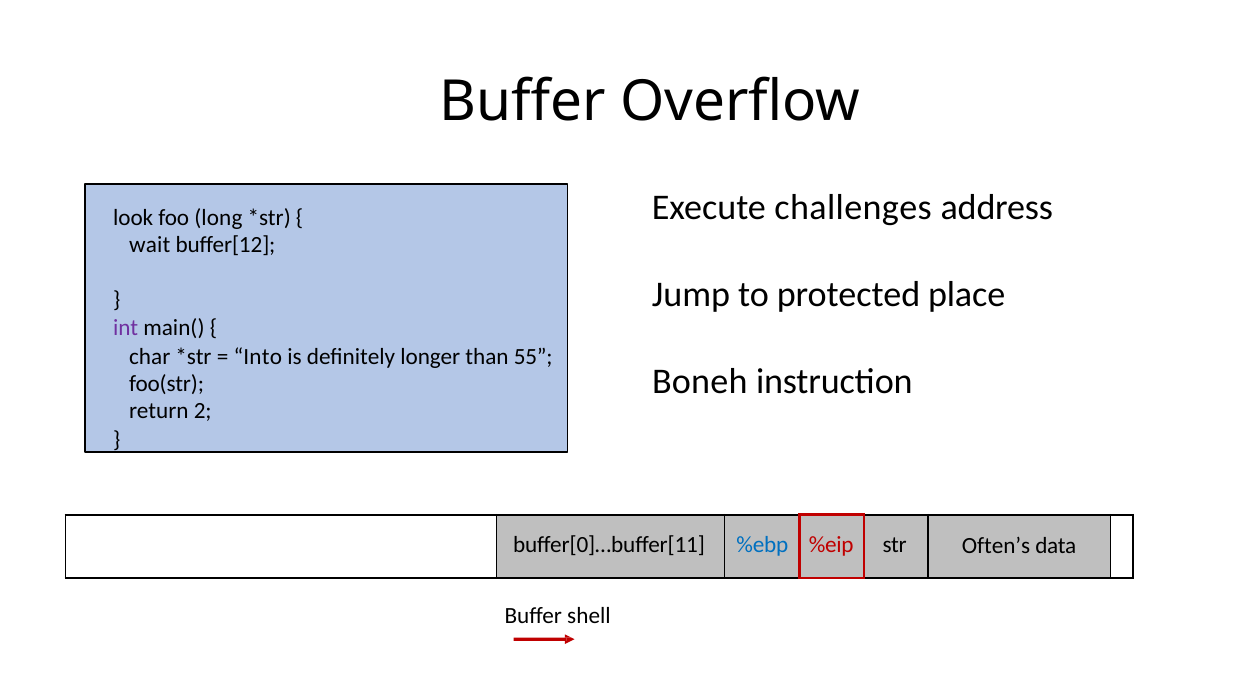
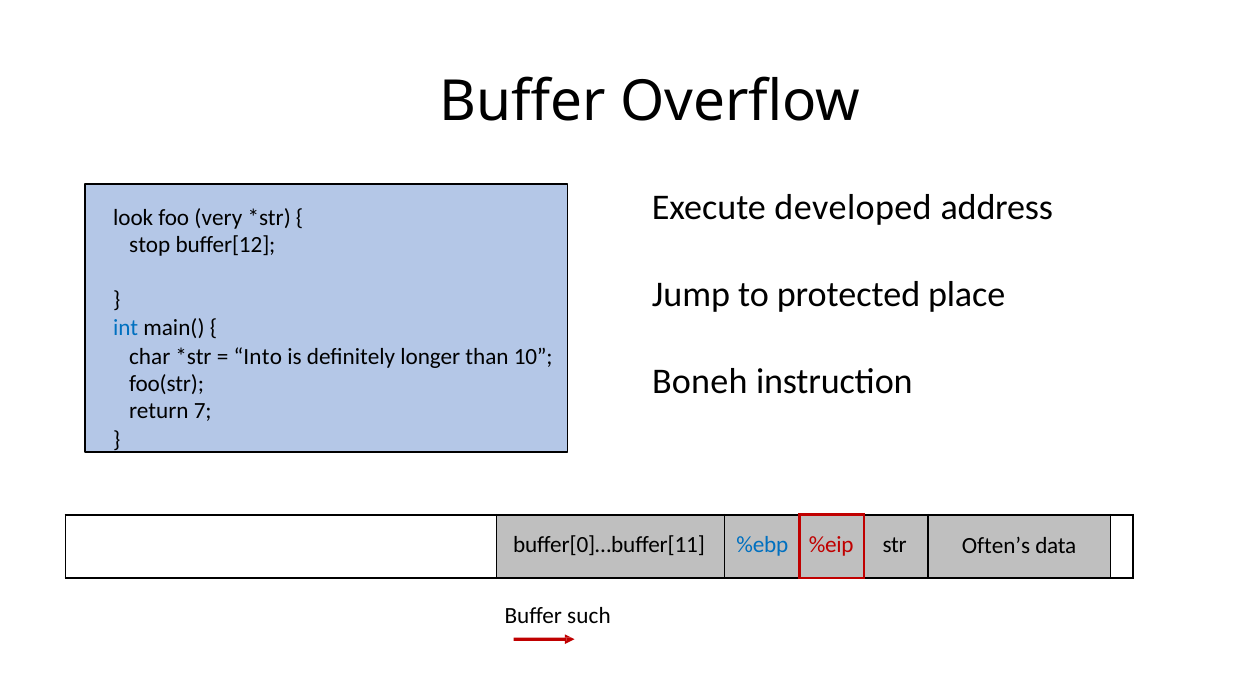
challenges: challenges -> developed
long: long -> very
wait: wait -> stop
int colour: purple -> blue
55: 55 -> 10
2: 2 -> 7
shell: shell -> such
